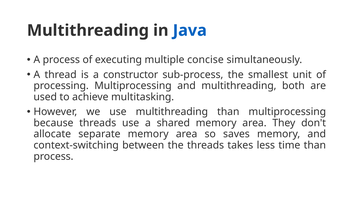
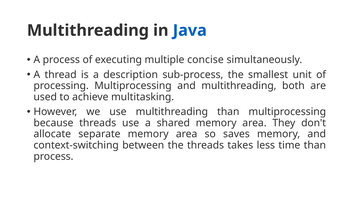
constructor: constructor -> description
